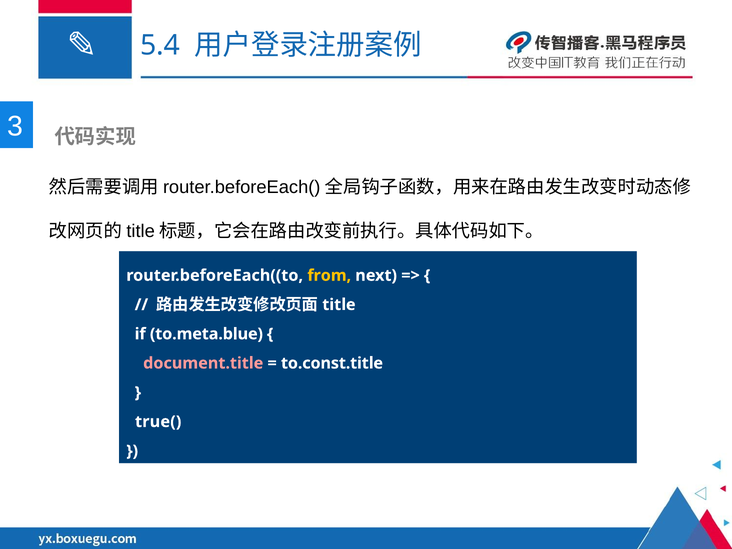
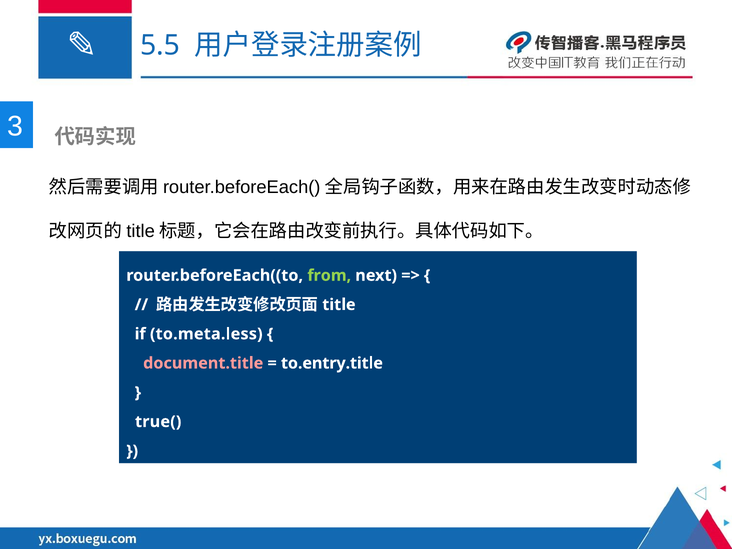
5.4: 5.4 -> 5.5
from colour: yellow -> light green
to.meta.blue: to.meta.blue -> to.meta.less
to.const.title: to.const.title -> to.entry.title
